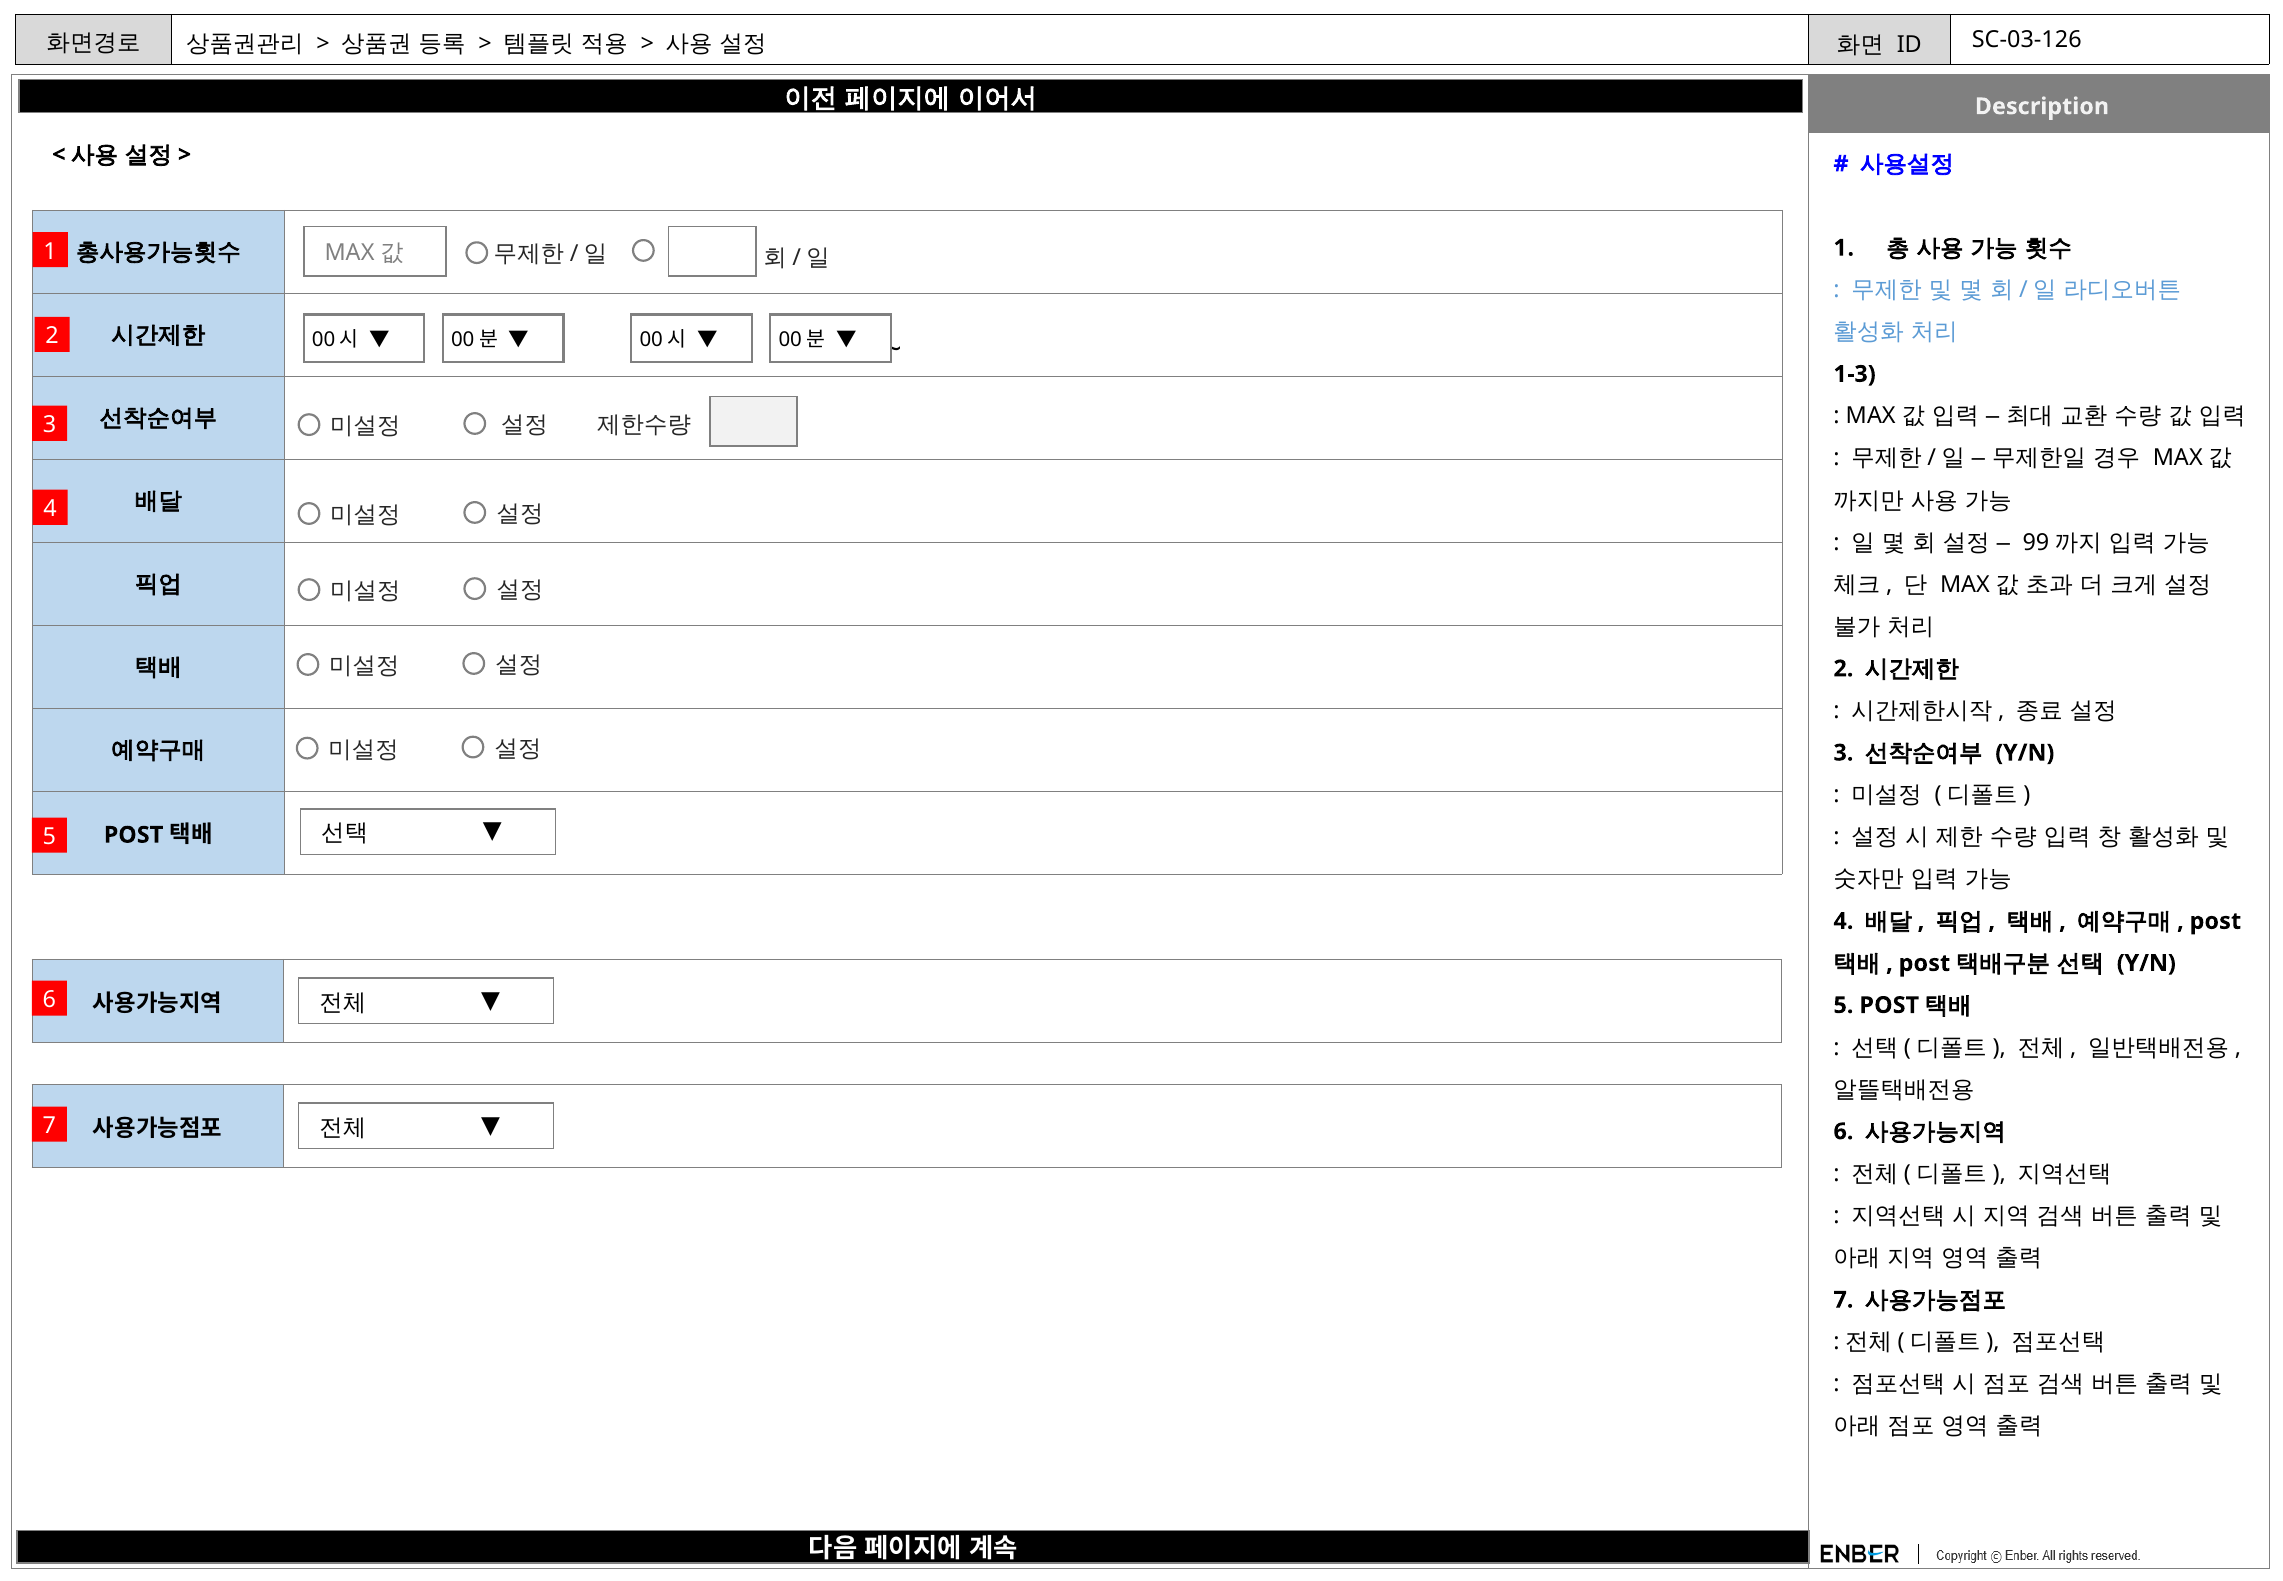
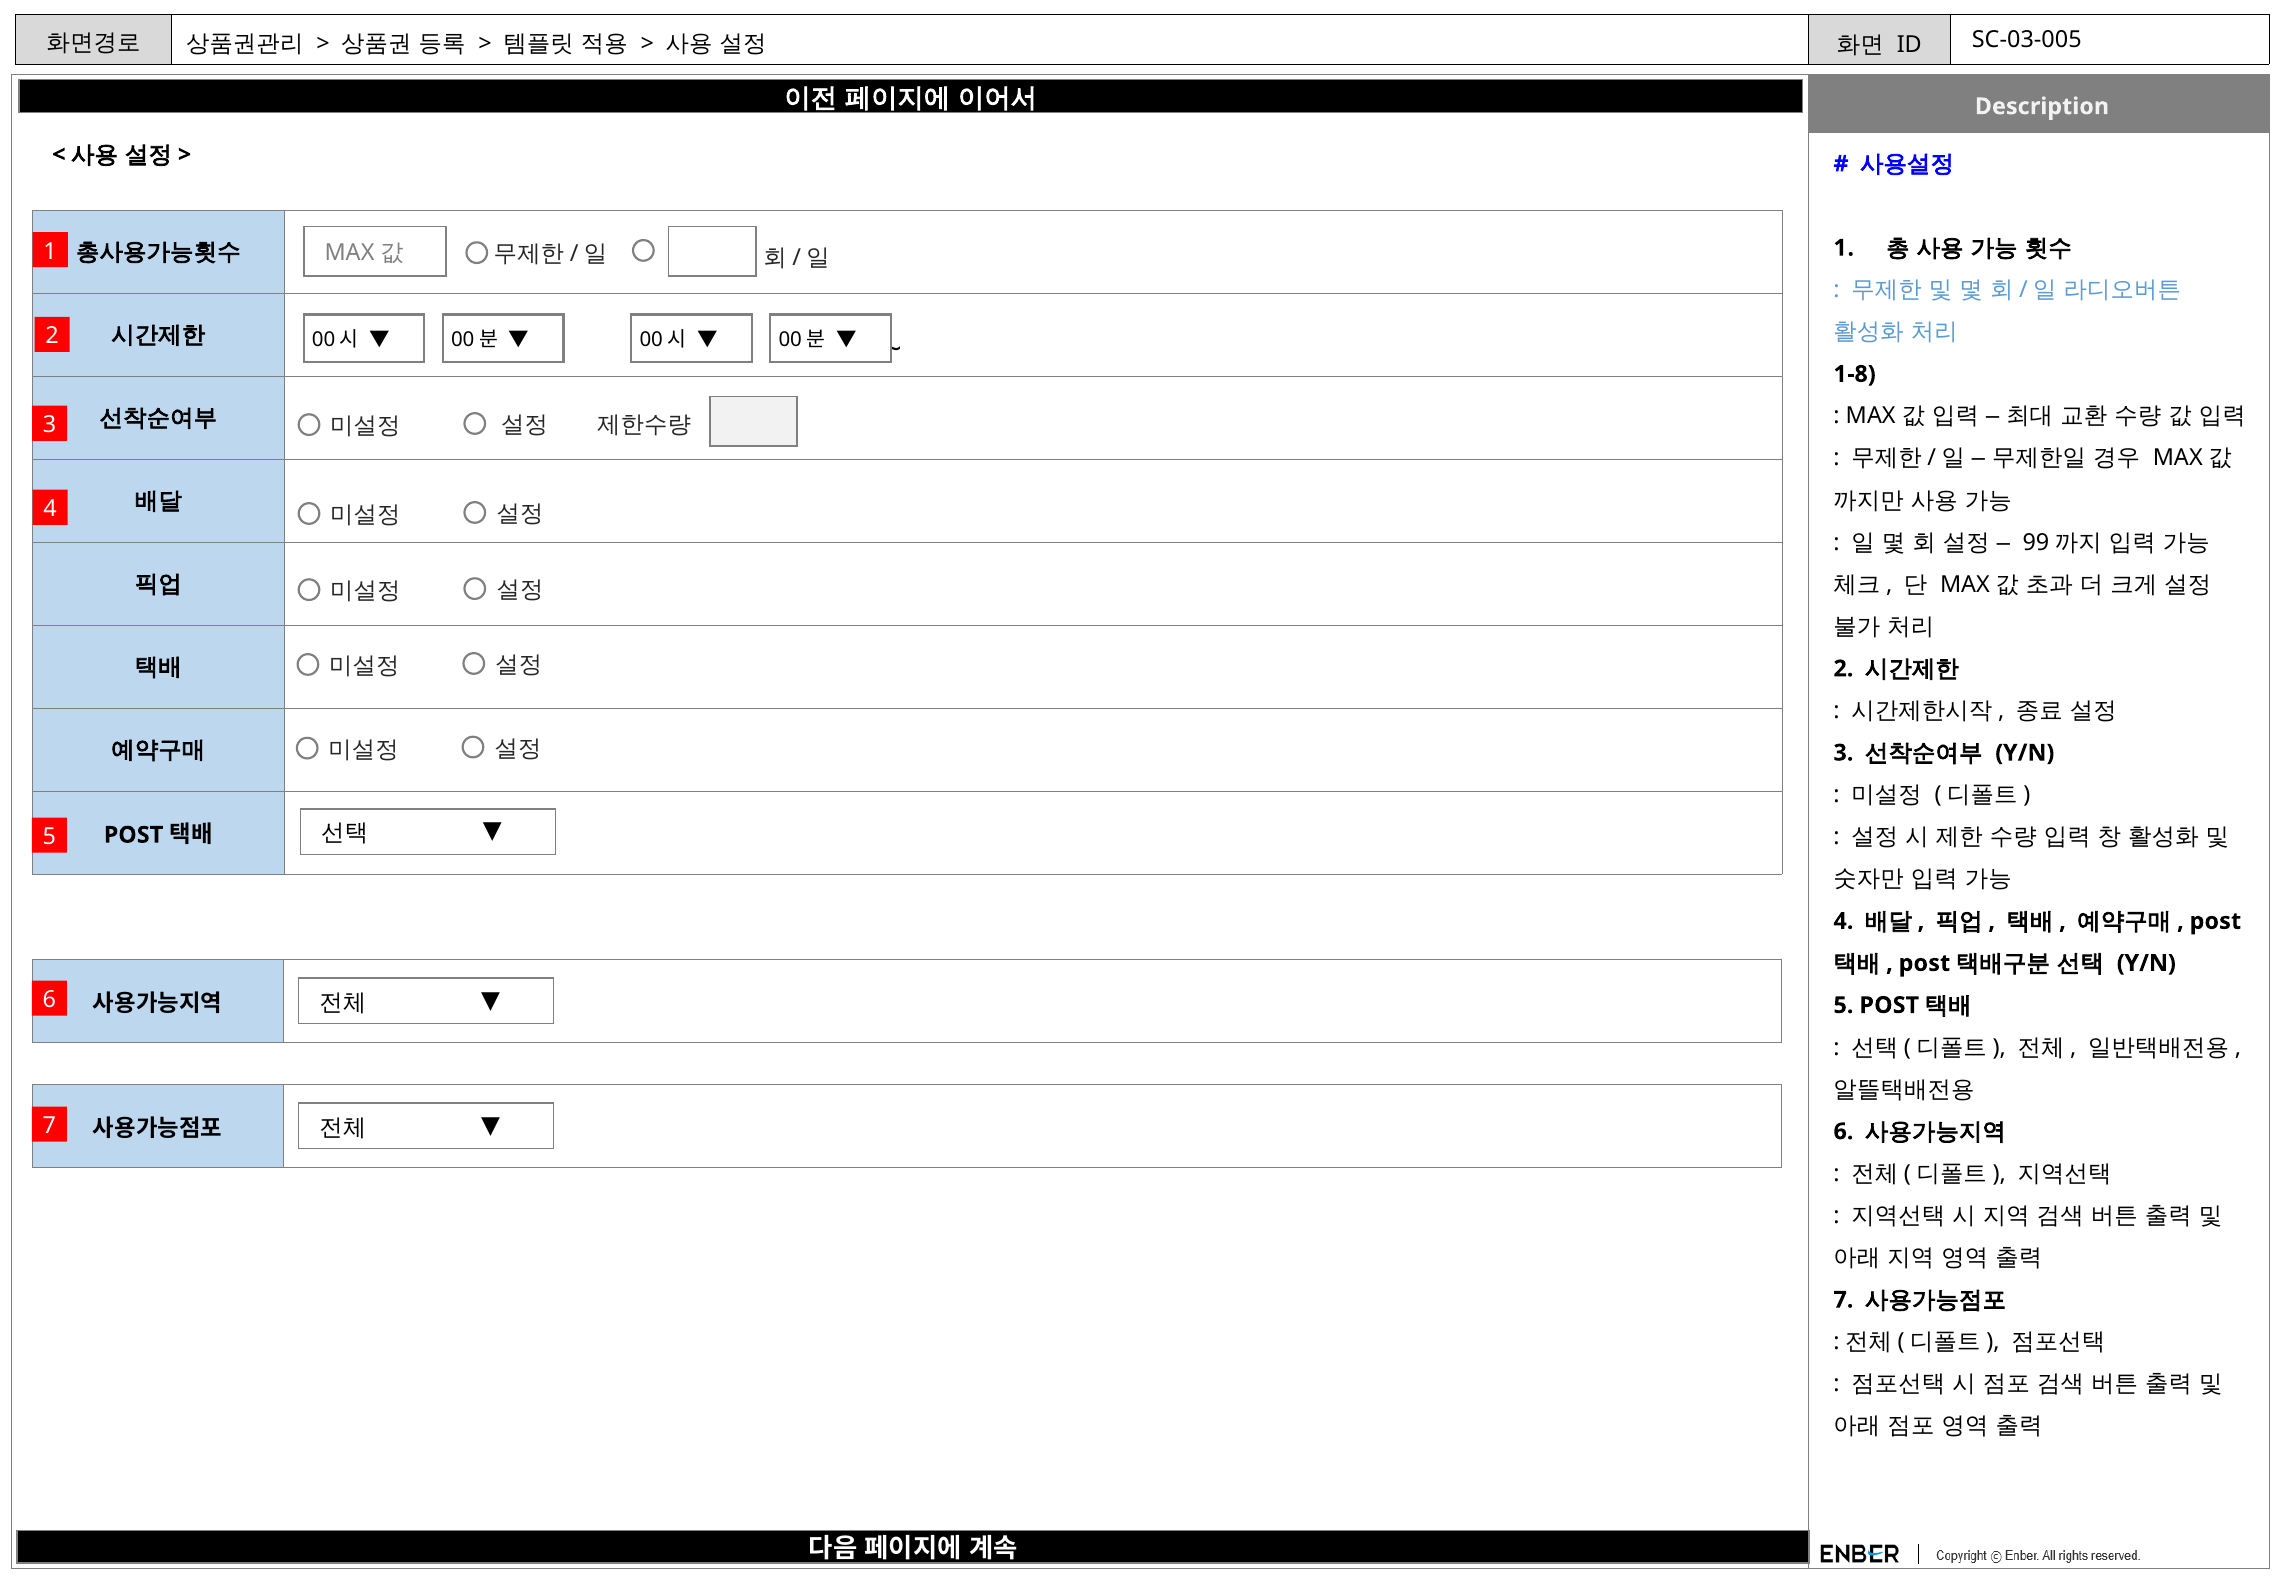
SC-03-126: SC-03-126 -> SC-03-005
1-3: 1-3 -> 1-8
